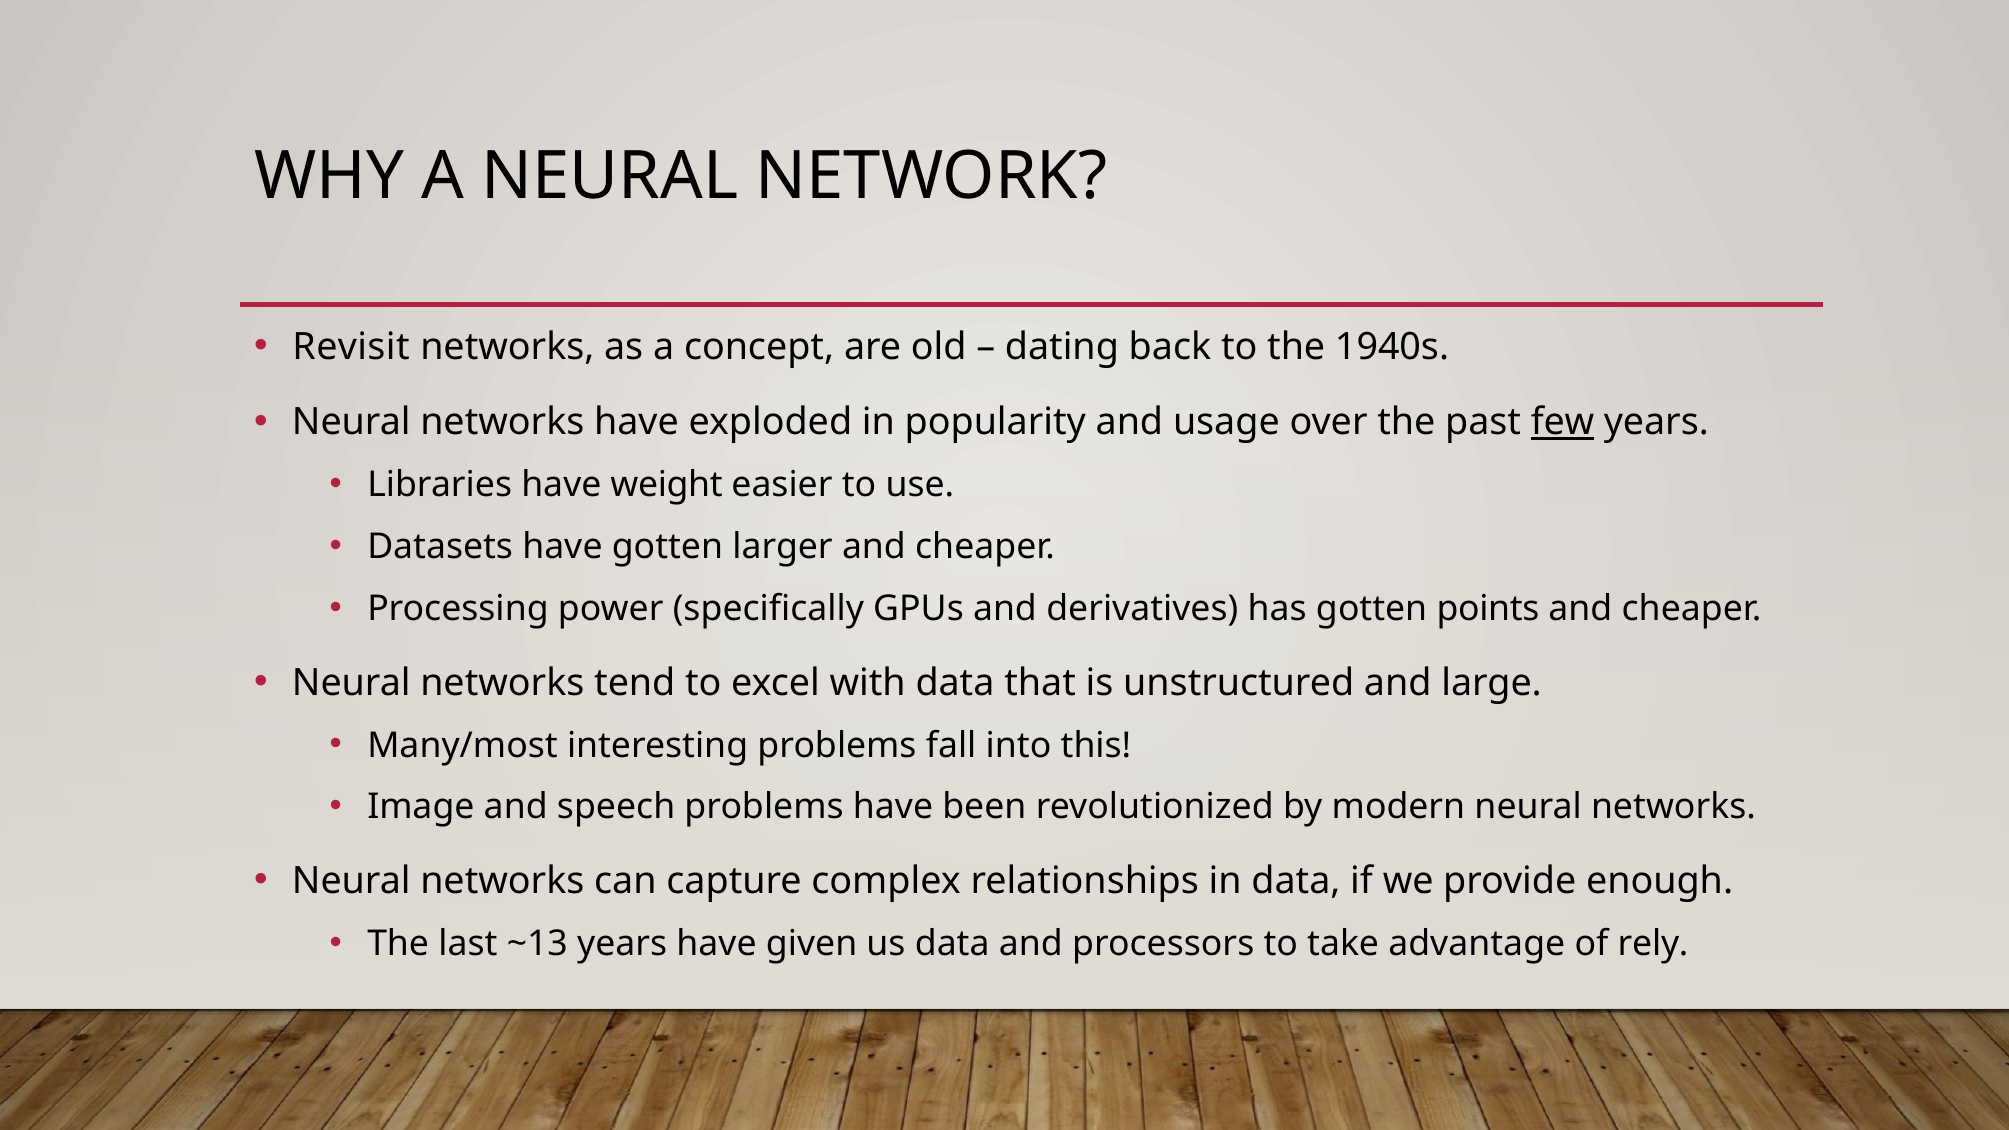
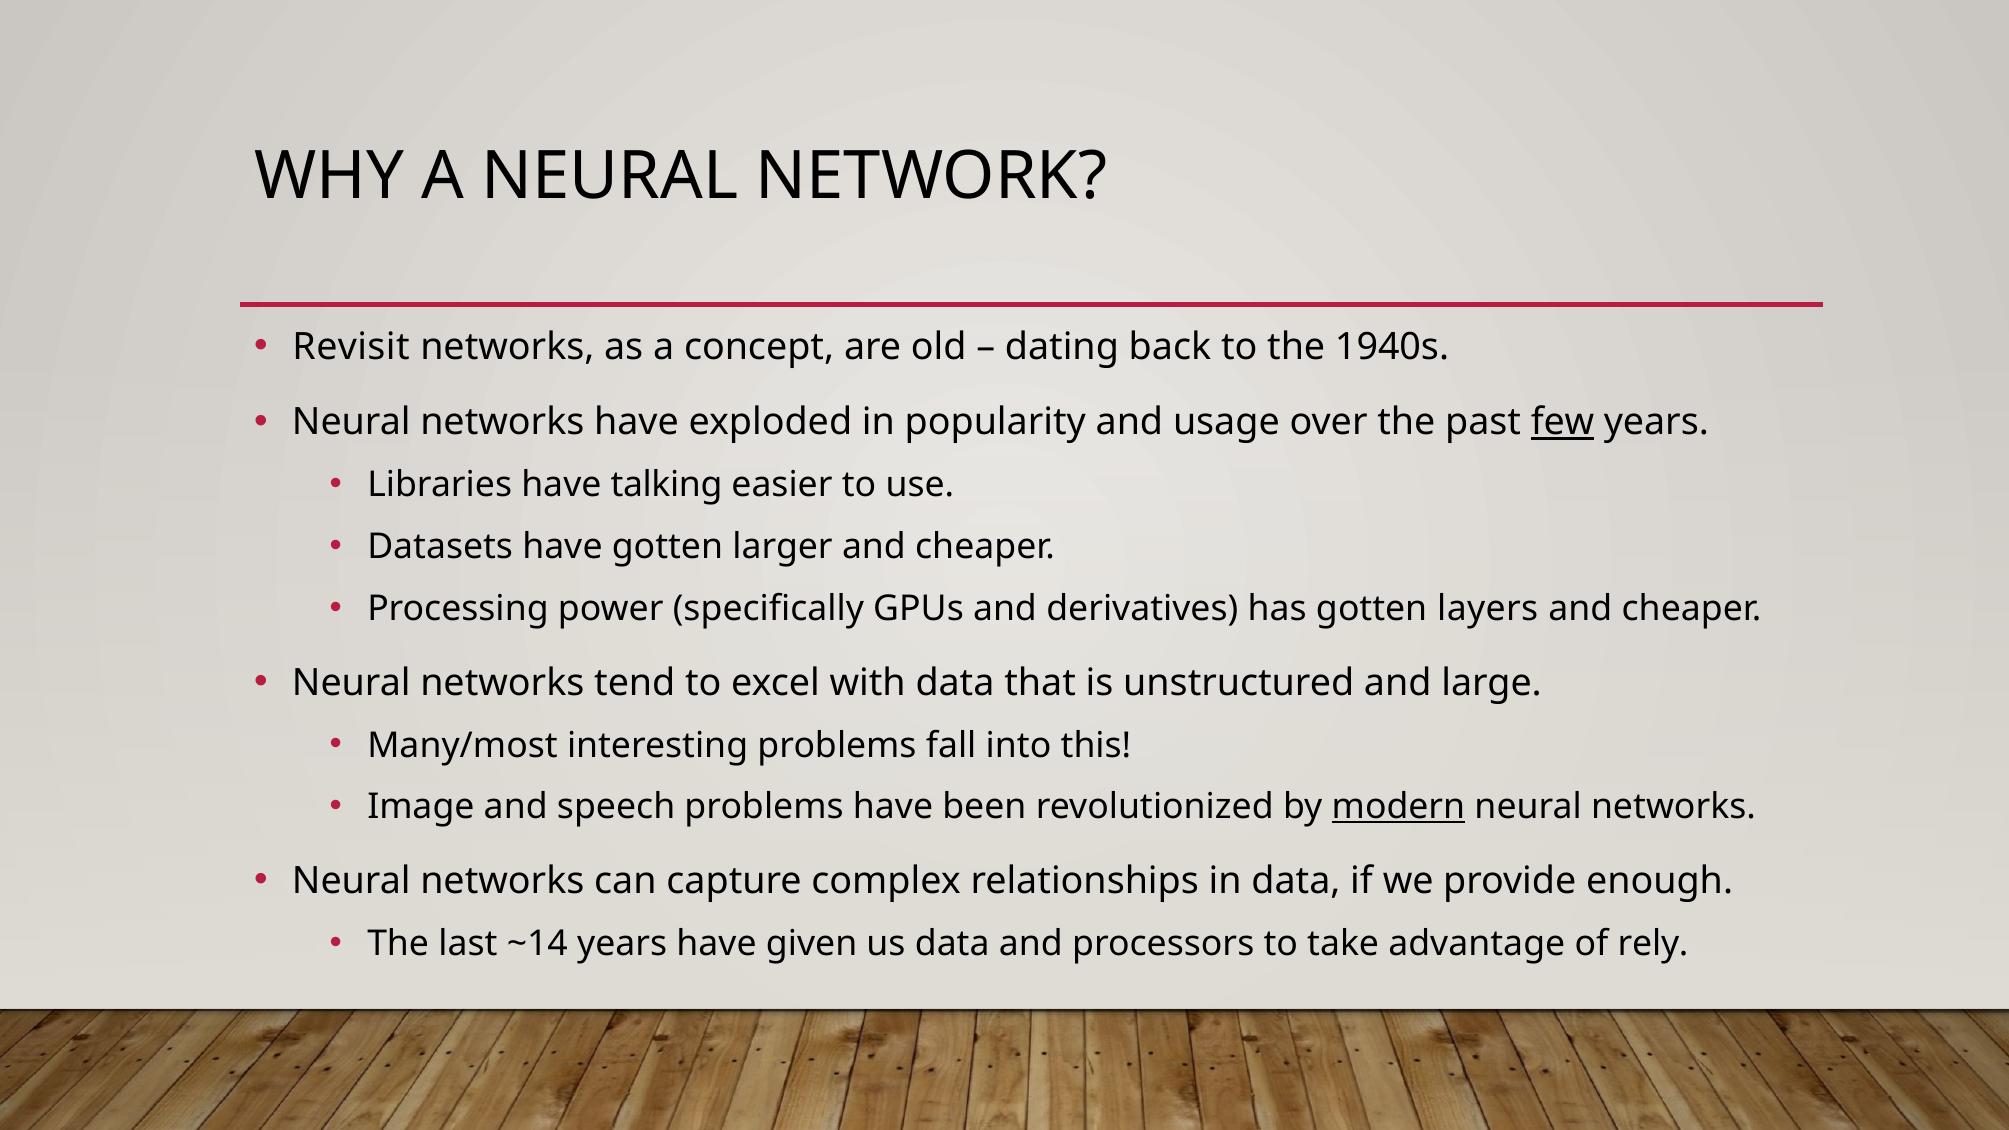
weight: weight -> talking
points: points -> layers
modern underline: none -> present
~13: ~13 -> ~14
